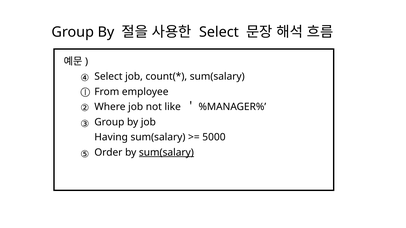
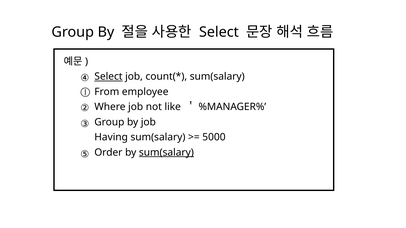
Select at (108, 77) underline: none -> present
